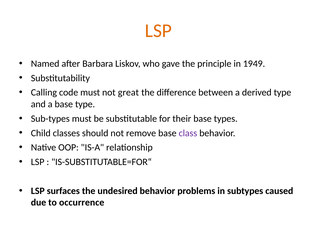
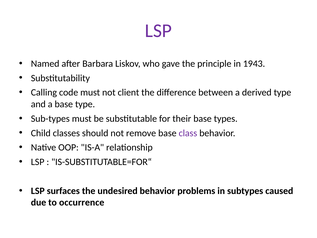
LSP at (158, 31) colour: orange -> purple
1949: 1949 -> 1943
great: great -> client
